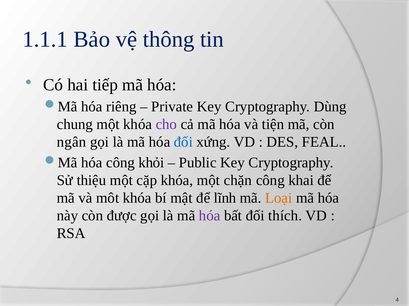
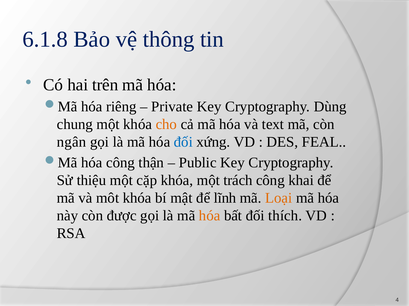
1.1.1: 1.1.1 -> 6.1.8
tiếp: tiếp -> trên
cho colour: purple -> orange
tiện: tiện -> text
khỏi: khỏi -> thận
chặn: chặn -> trách
hóa at (210, 216) colour: purple -> orange
